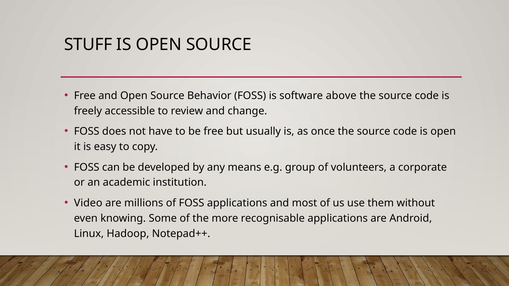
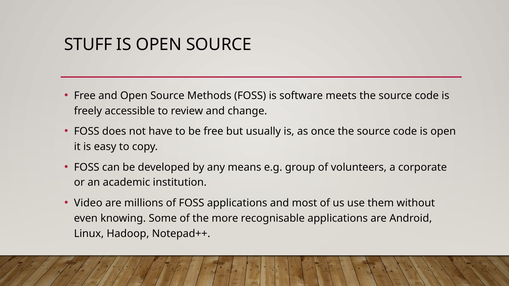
Behavior: Behavior -> Methods
above: above -> meets
